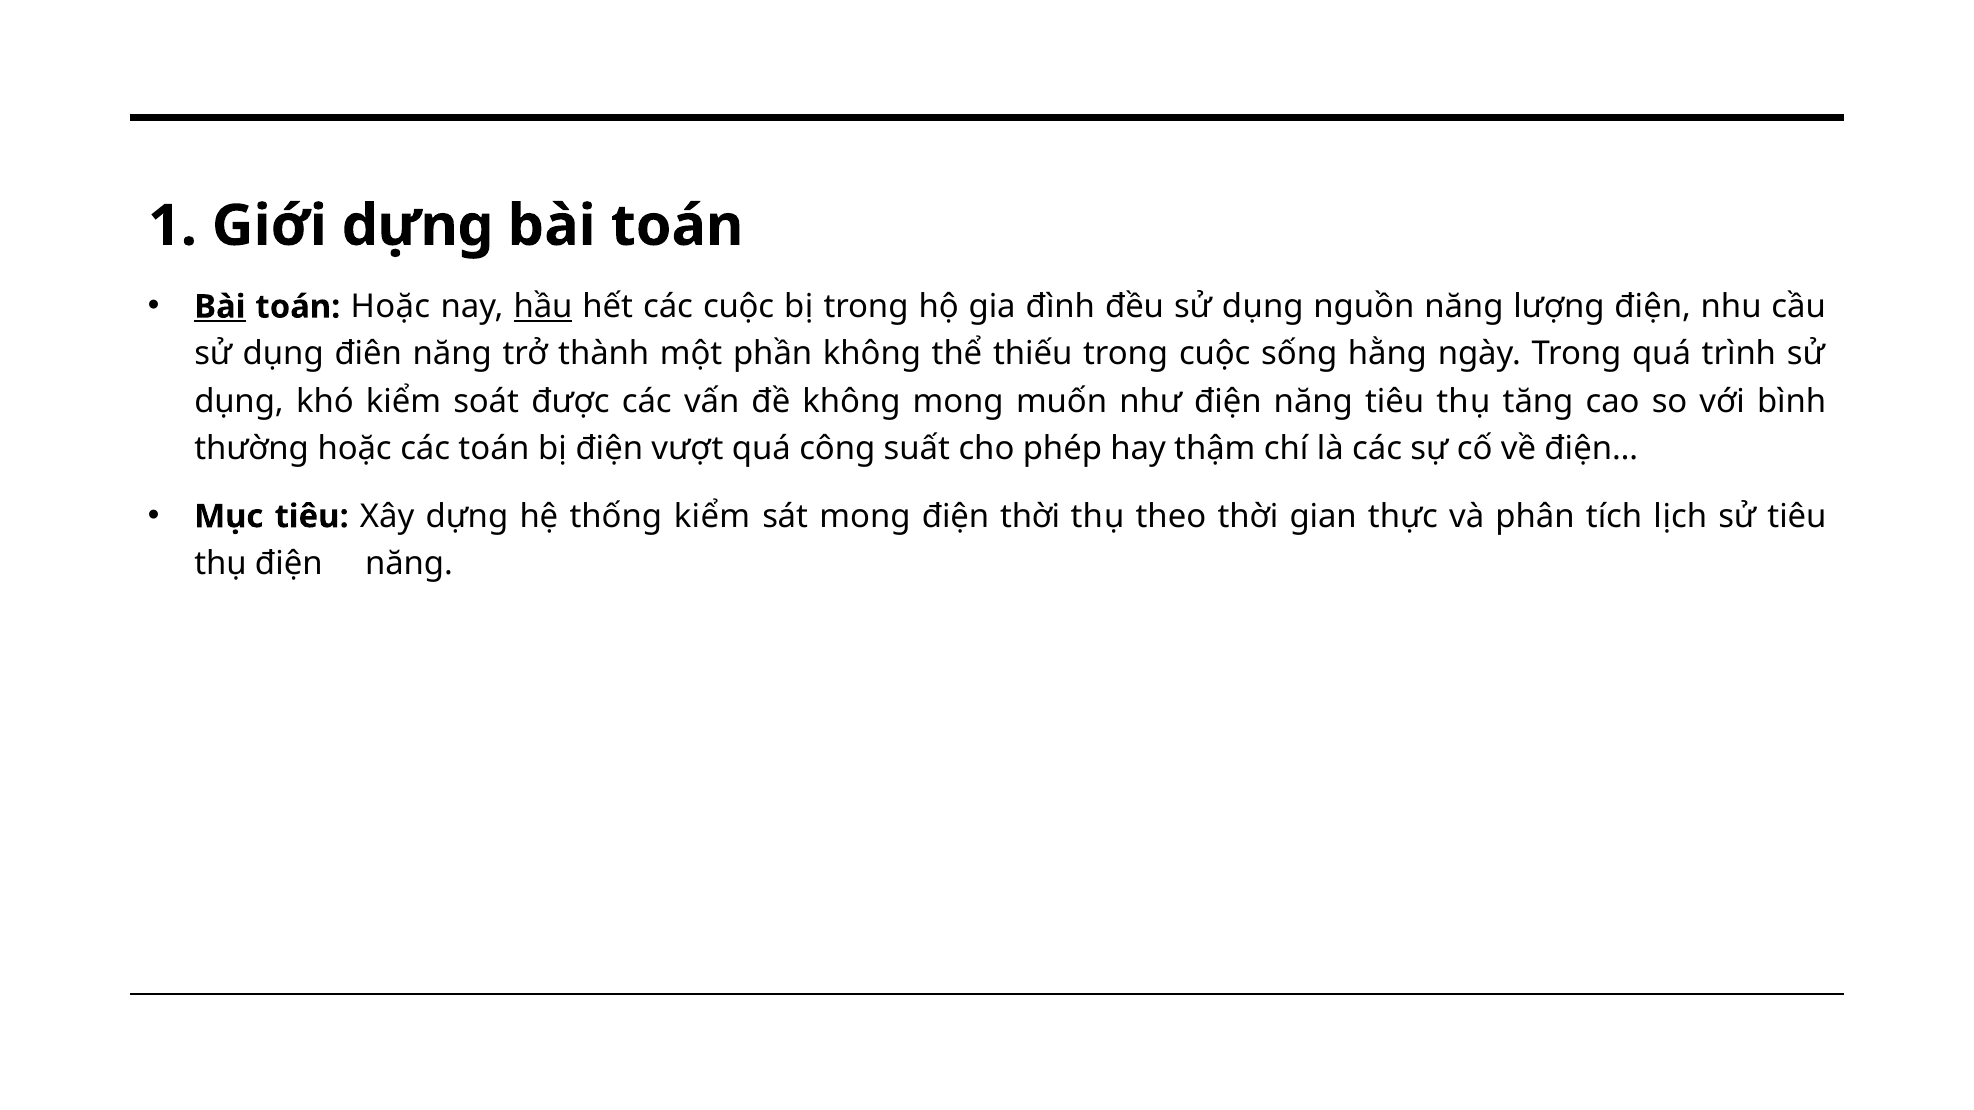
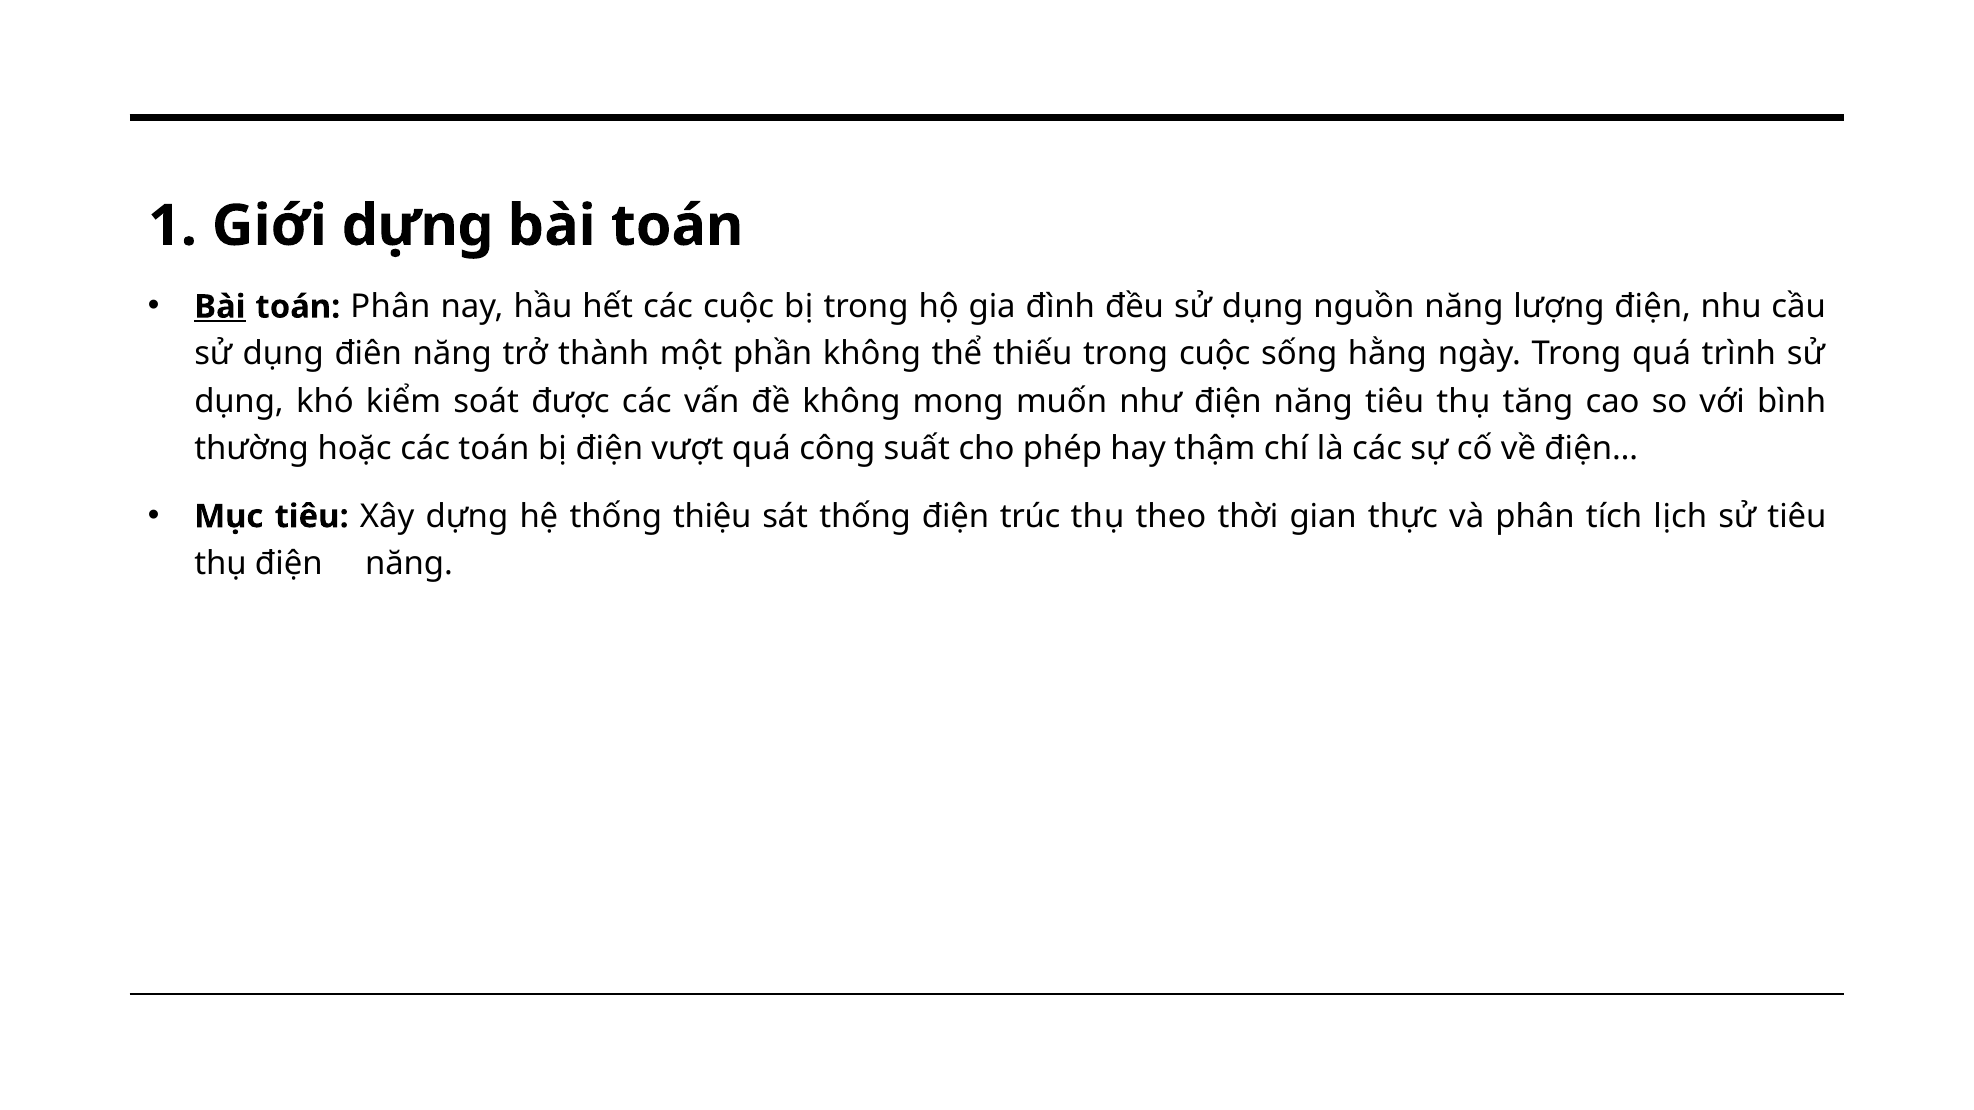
toán Hoặc: Hoặc -> Phân
hầu underline: present -> none
thống kiểm: kiểm -> thiệu
sát mong: mong -> thống
điện thời: thời -> trúc
